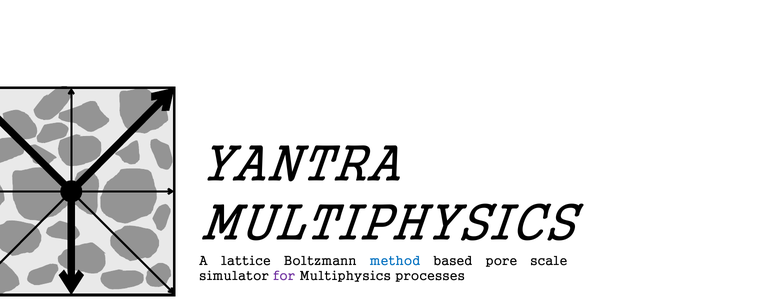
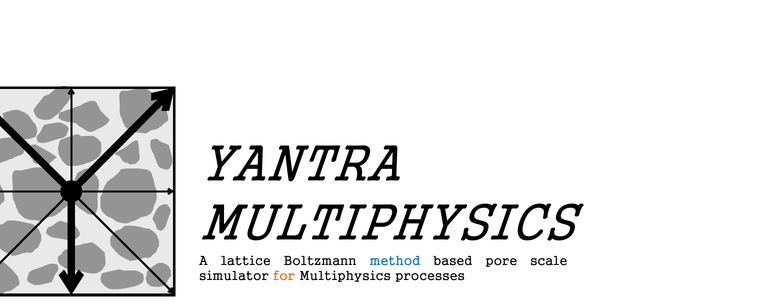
for colour: purple -> orange
